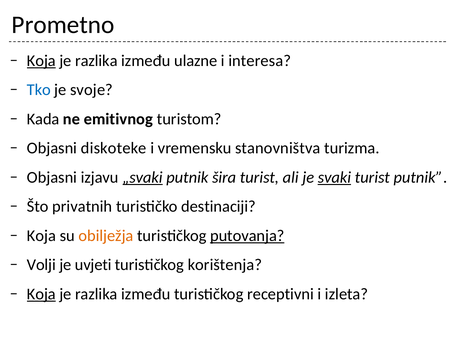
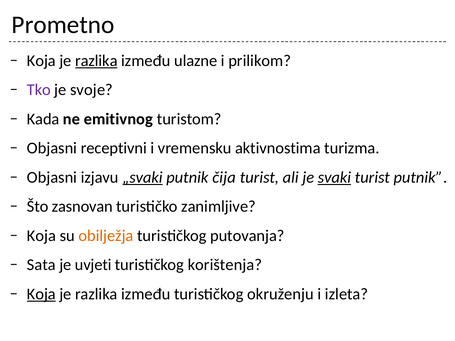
Koja at (41, 61) underline: present -> none
razlika at (96, 61) underline: none -> present
interesa: interesa -> prilikom
Tko colour: blue -> purple
diskoteke: diskoteke -> receptivni
stanovništva: stanovništva -> aktivnostima
šira: šira -> čija
privatnih: privatnih -> zasnovan
destinaciji: destinaciji -> zanimljive
putovanja underline: present -> none
Volji: Volji -> Sata
receptivni: receptivni -> okruženju
